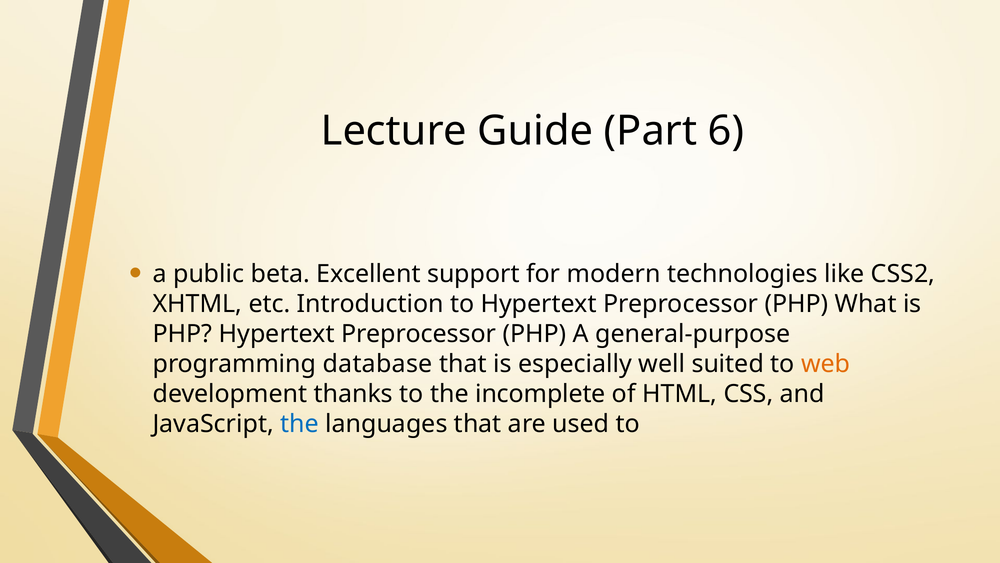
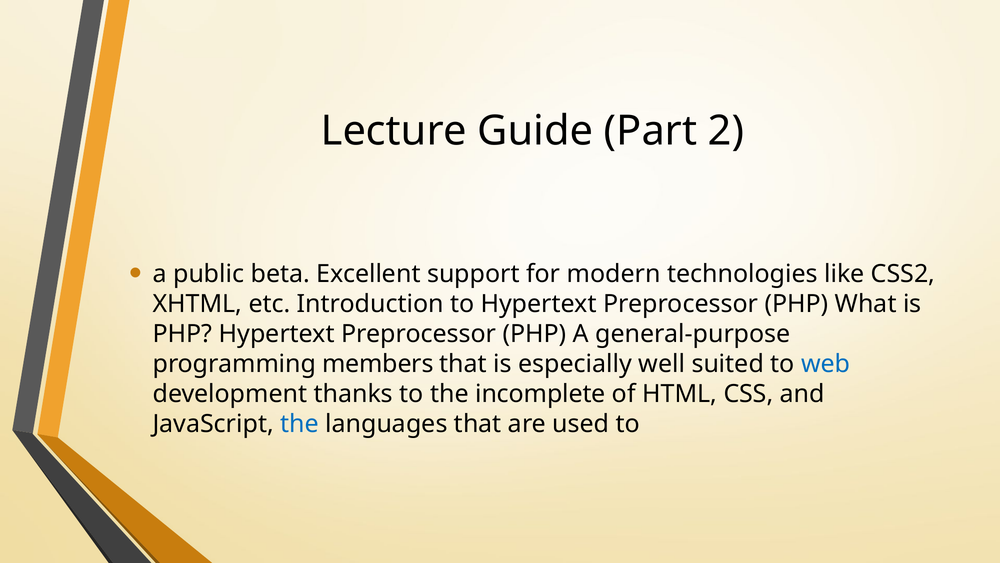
6: 6 -> 2
database: database -> members
web colour: orange -> blue
